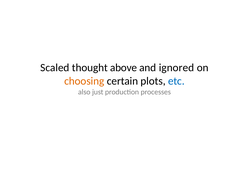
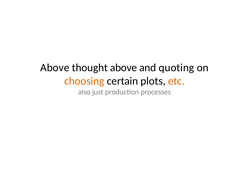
Scaled at (55, 68): Scaled -> Above
ignored: ignored -> quoting
etc colour: blue -> orange
